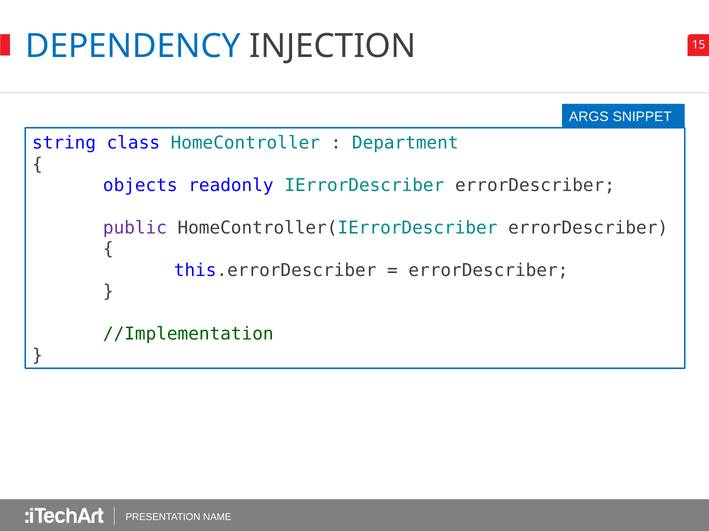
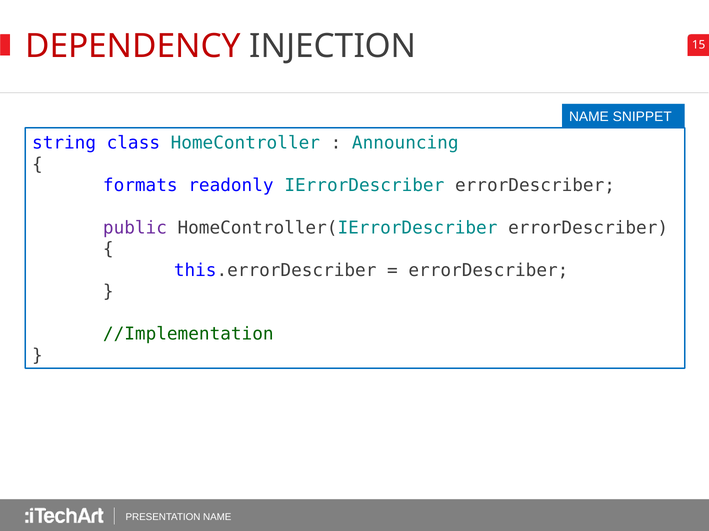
DEPENDENCY colour: blue -> red
ARGS at (589, 117): ARGS -> NAME
Department: Department -> Announcing
objects: objects -> formats
